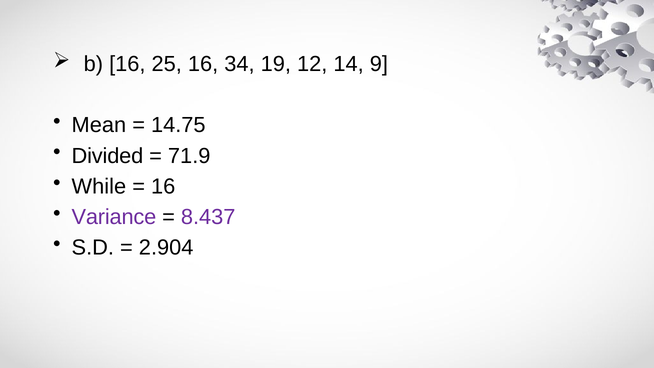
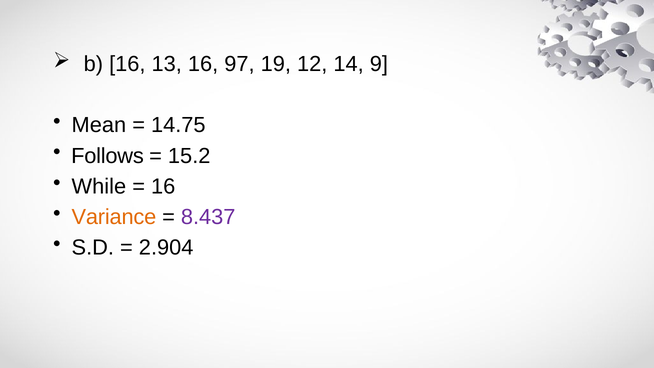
25: 25 -> 13
34: 34 -> 97
Divided: Divided -> Follows
71.9: 71.9 -> 15.2
Variance colour: purple -> orange
